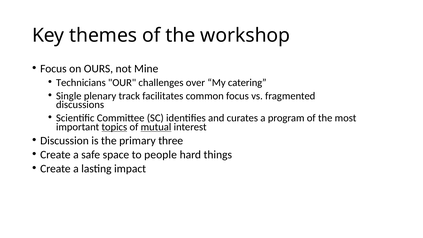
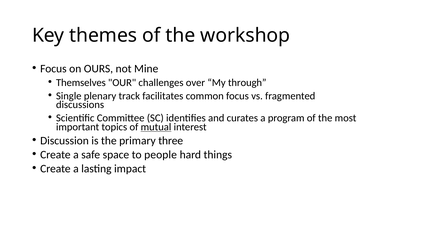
Technicians: Technicians -> Themselves
catering: catering -> through
topics underline: present -> none
